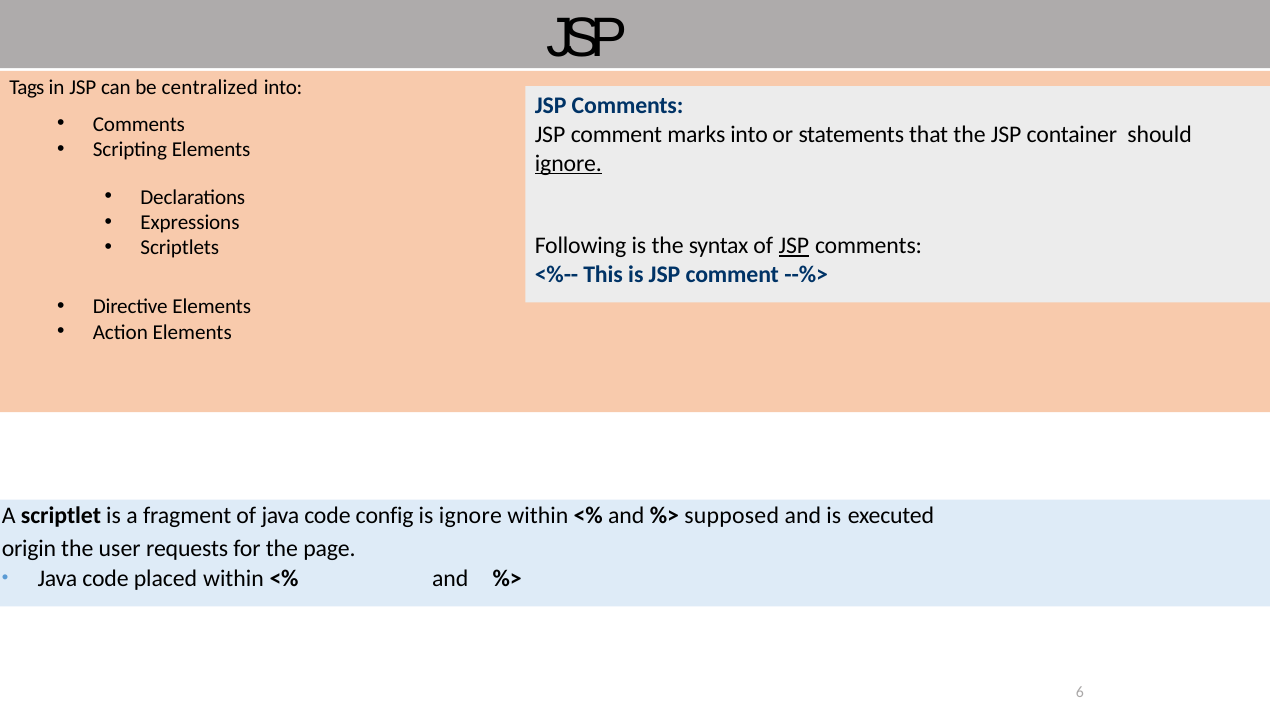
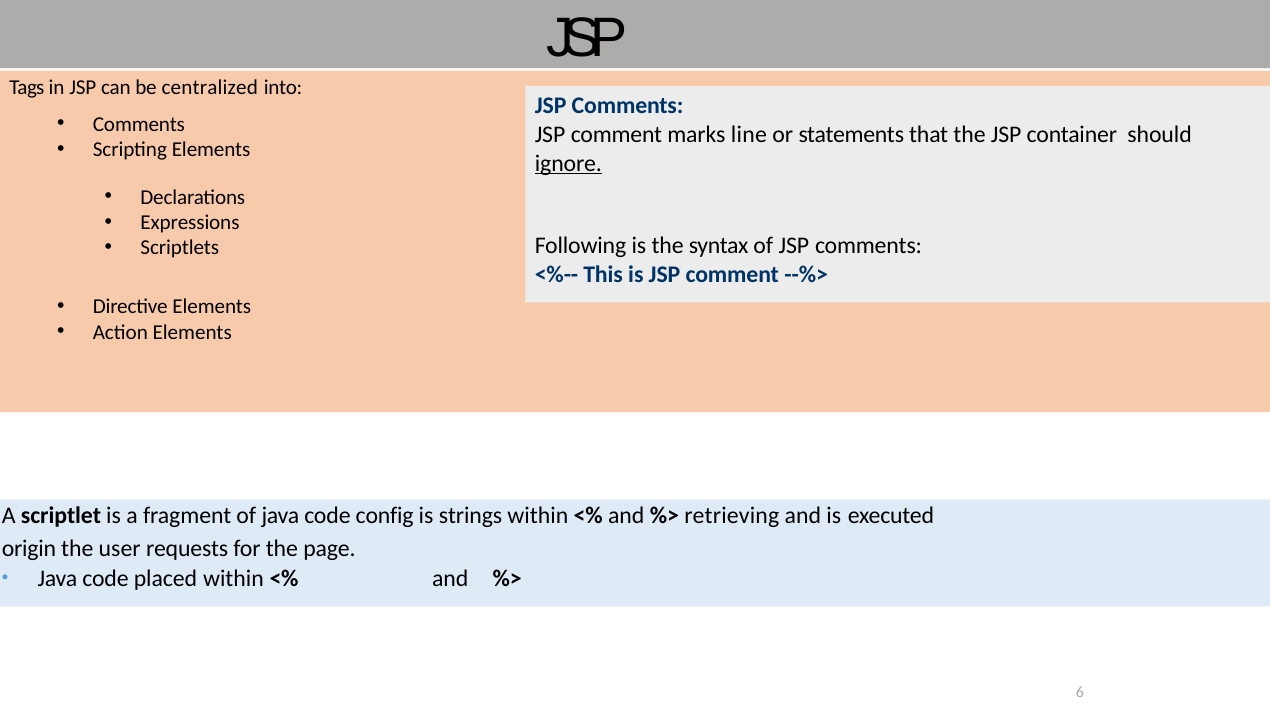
marks into: into -> line
JSP at (794, 246) underline: present -> none
is ignore: ignore -> strings
supposed: supposed -> retrieving
